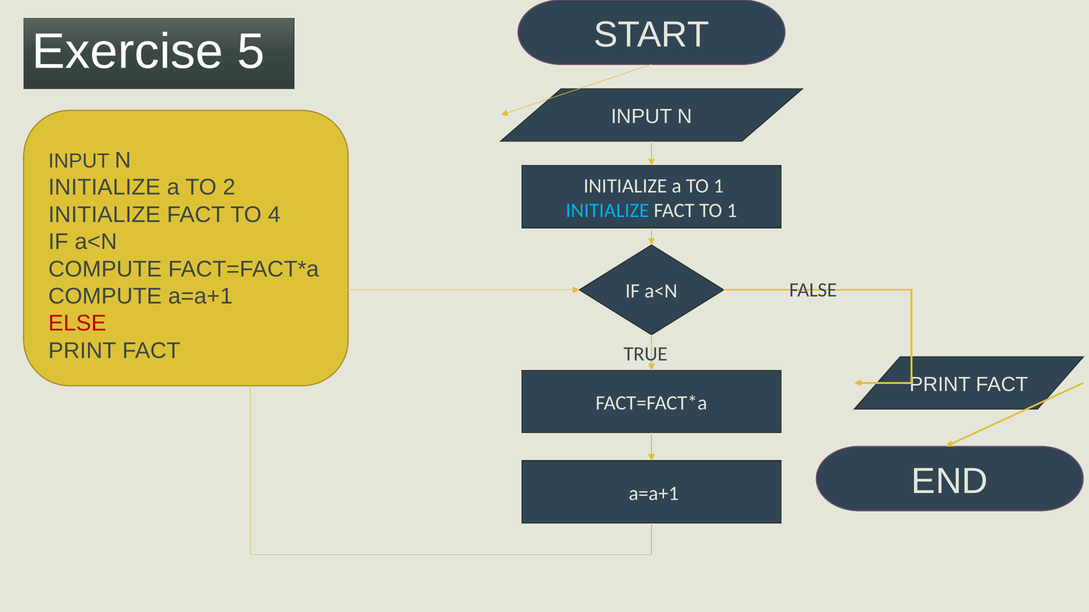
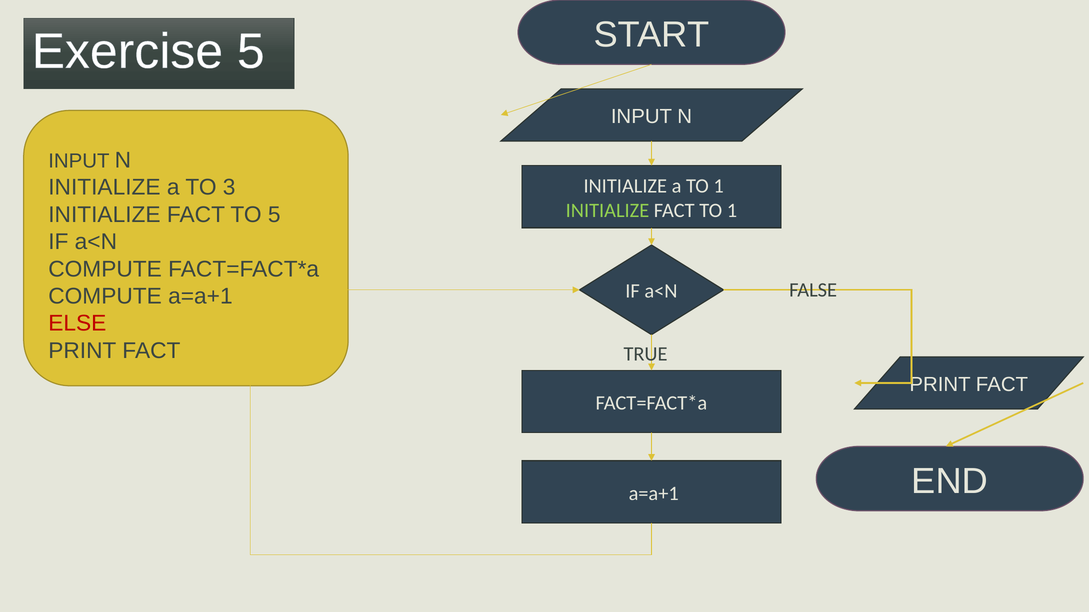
2: 2 -> 3
INITIALIZE at (607, 211) colour: light blue -> light green
TO 4: 4 -> 5
